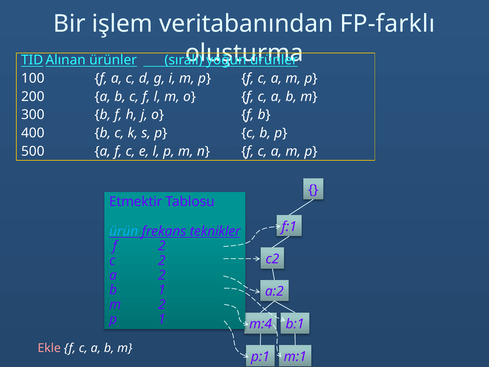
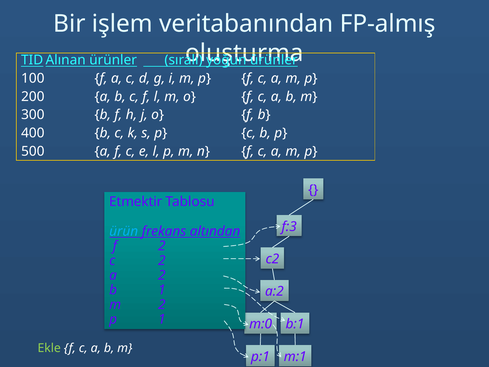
FP-farklı: FP-farklı -> FP-almış
f:1: f:1 -> f:3
teknikler: teknikler -> altından
m:4: m:4 -> m:0
Ekle colour: pink -> light green
